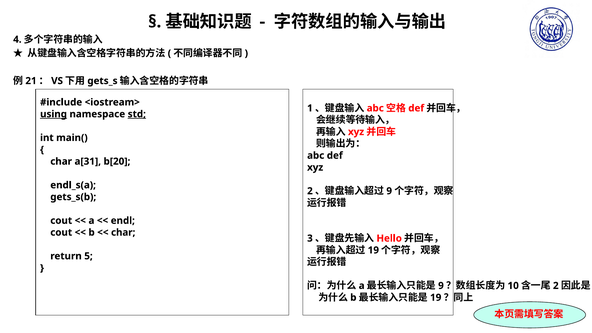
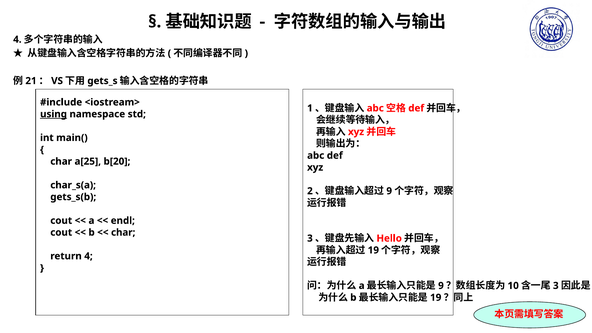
std underline: present -> none
a[31: a[31 -> a[25
endl_s(a: endl_s(a -> char_s(a
return 5: 5 -> 4
2 at (556, 286): 2 -> 3
